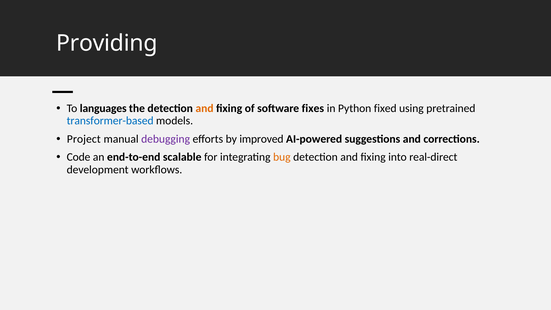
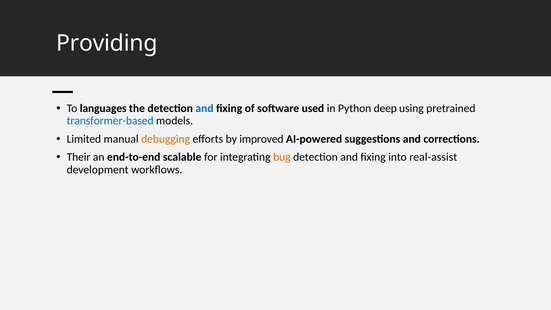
and at (205, 108) colour: orange -> blue
fixes: fixes -> used
fixed: fixed -> deep
Project: Project -> Limited
debugging colour: purple -> orange
Code: Code -> Their
real-direct: real-direct -> real-assist
